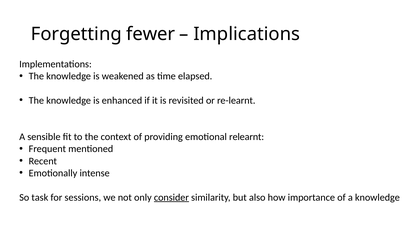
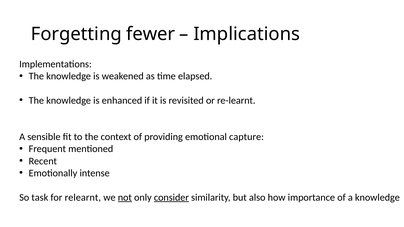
relearnt: relearnt -> capture
sessions: sessions -> relearnt
not underline: none -> present
